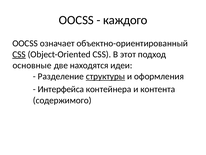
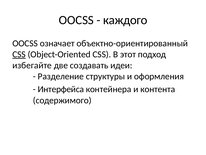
основные: основные -> избегайте
находятся: находятся -> создавать
структуры underline: present -> none
